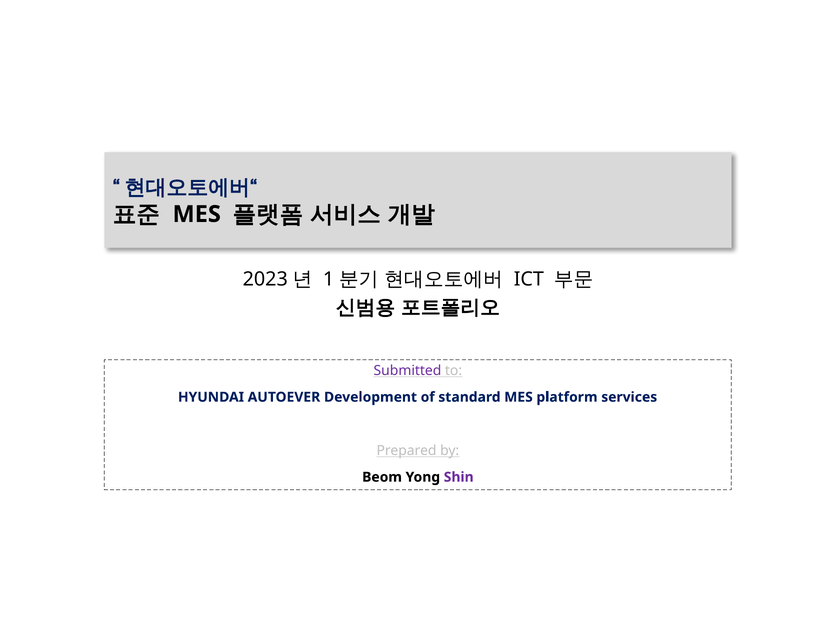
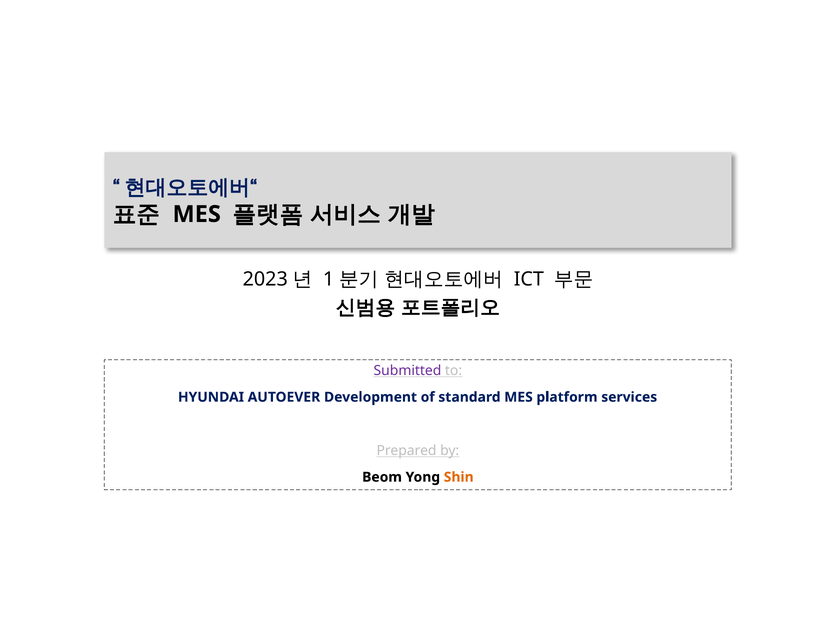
Shin colour: purple -> orange
